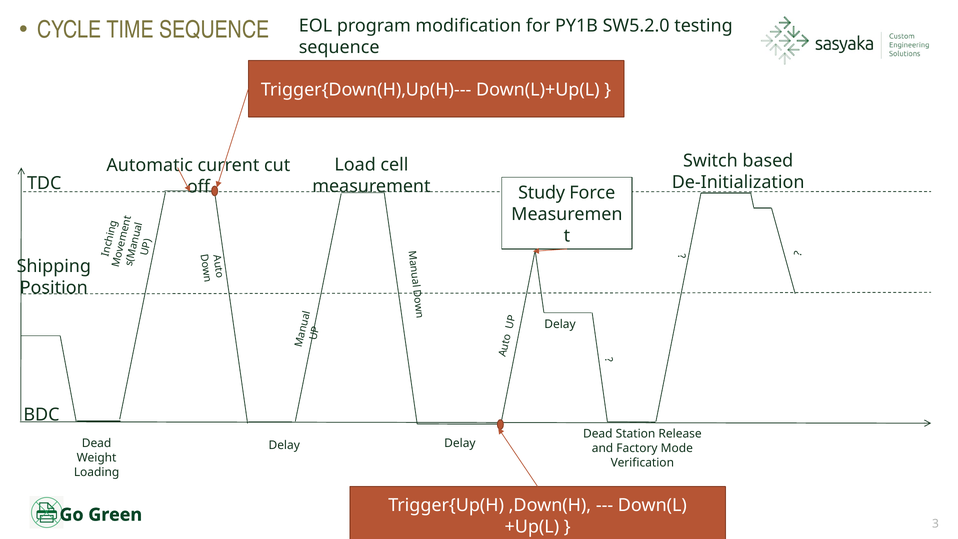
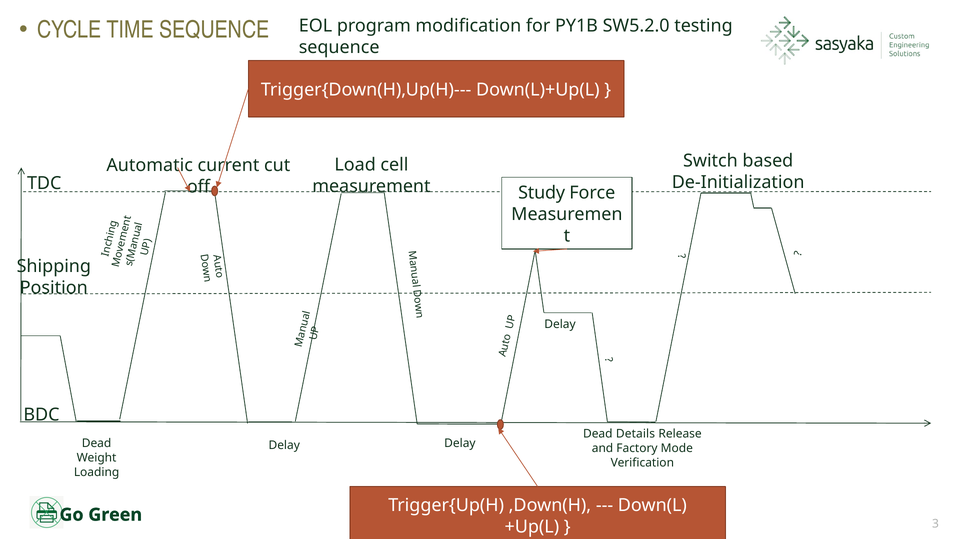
Station: Station -> Details
